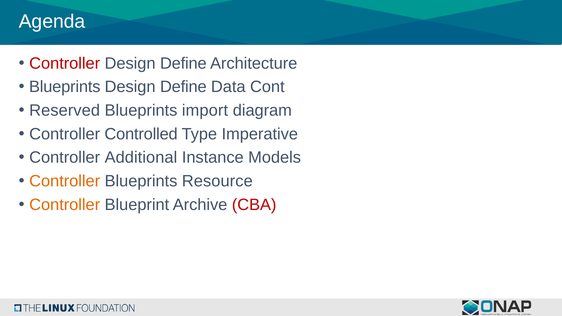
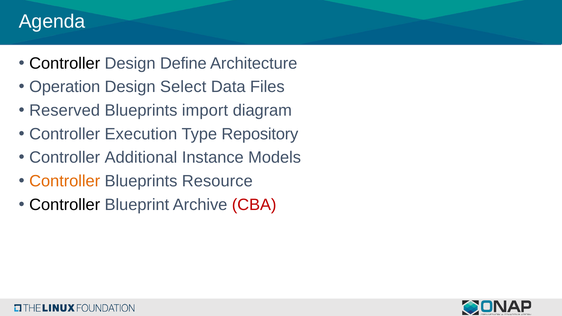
Controller at (65, 63) colour: red -> black
Blueprints at (65, 87): Blueprints -> Operation
Define at (183, 87): Define -> Select
Cont: Cont -> Files
Controlled: Controlled -> Execution
Imperative: Imperative -> Repository
Controller at (65, 205) colour: orange -> black
